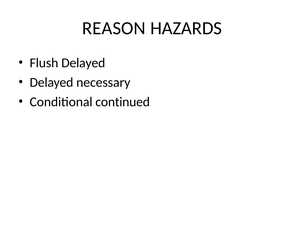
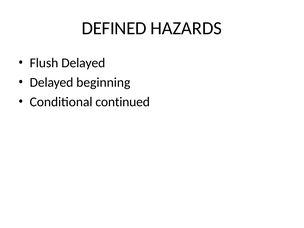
REASON: REASON -> DEFINED
necessary: necessary -> beginning
